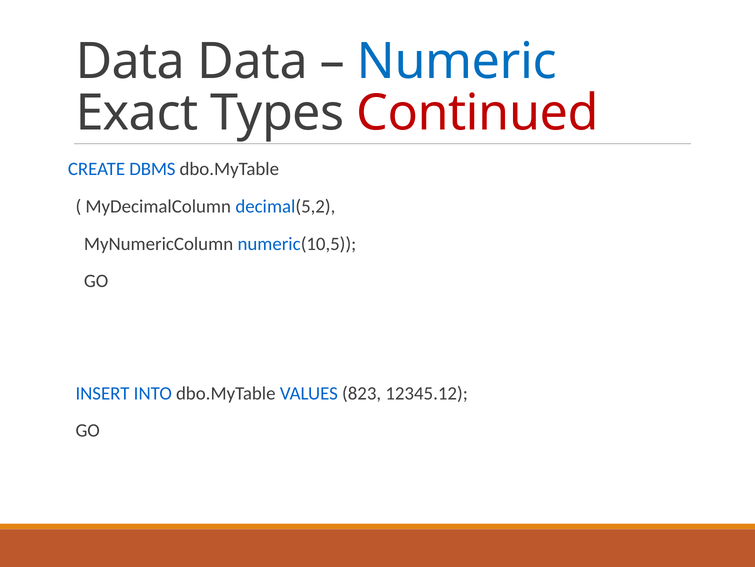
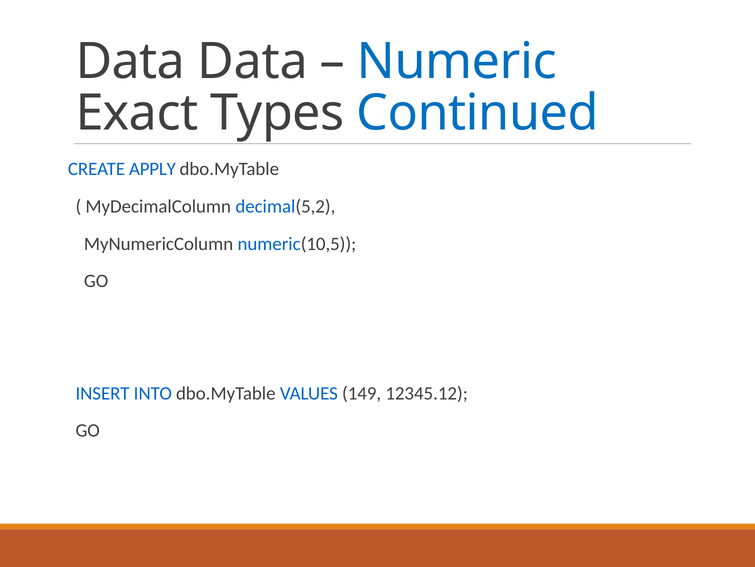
Continued colour: red -> blue
DBMS: DBMS -> APPLY
823: 823 -> 149
